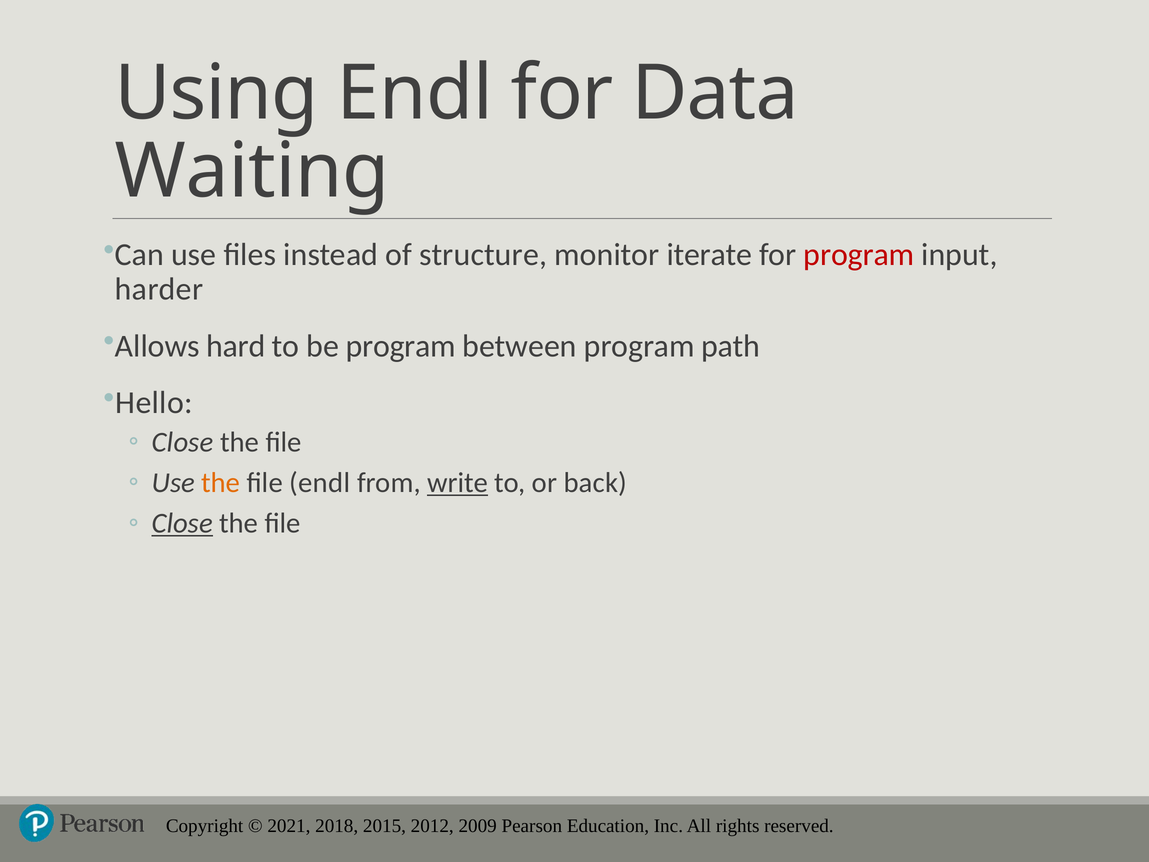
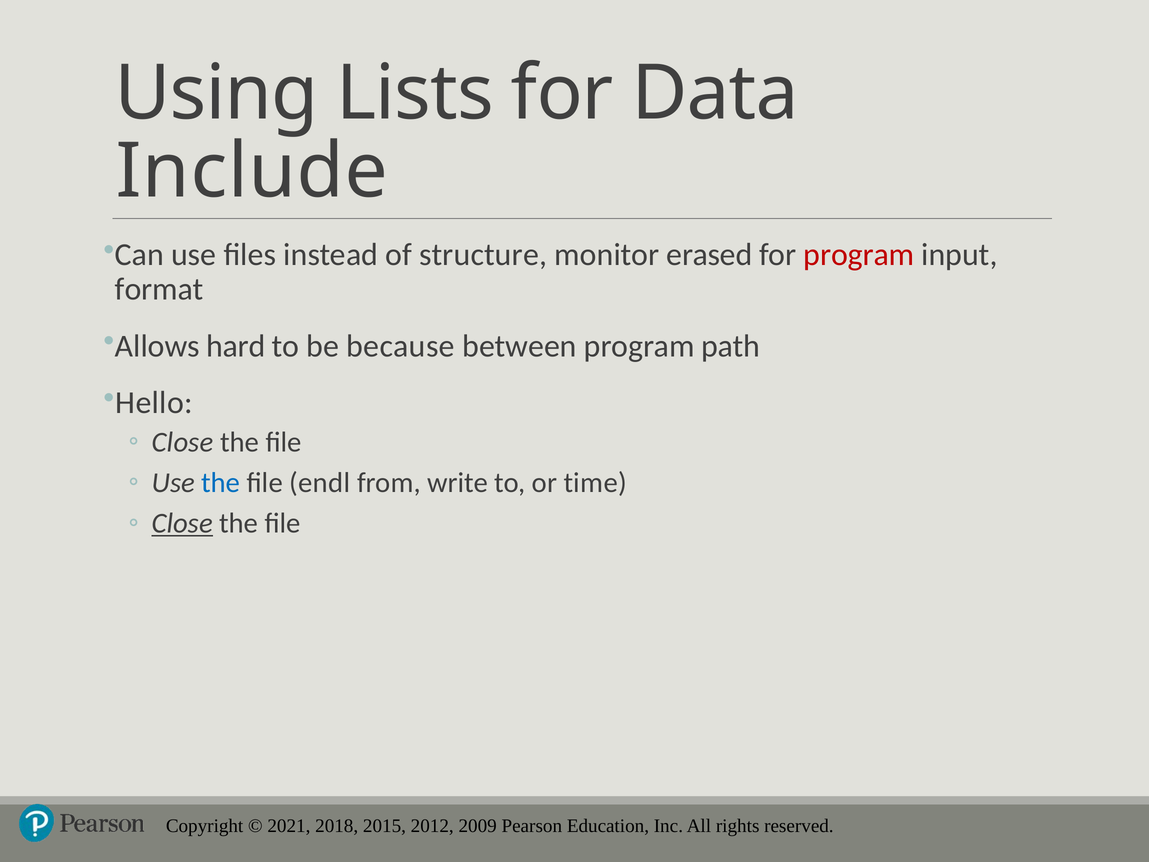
Using Endl: Endl -> Lists
Waiting: Waiting -> Include
iterate: iterate -> erased
harder: harder -> format
be program: program -> because
the at (221, 483) colour: orange -> blue
write underline: present -> none
back: back -> time
